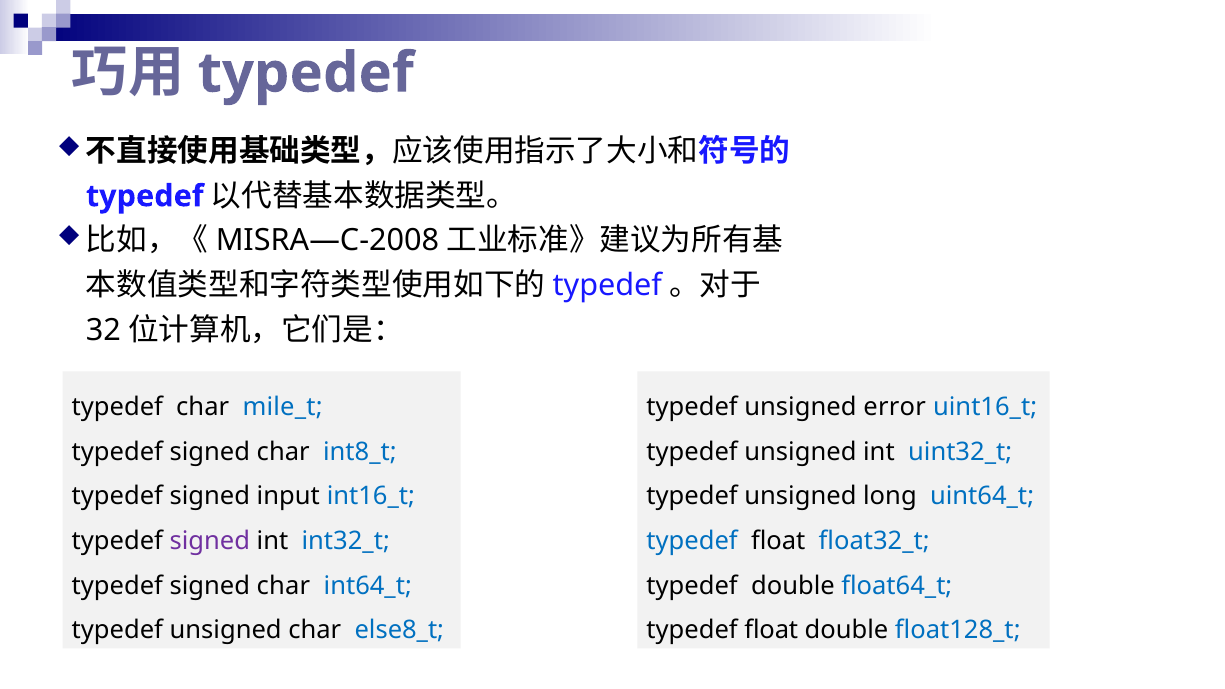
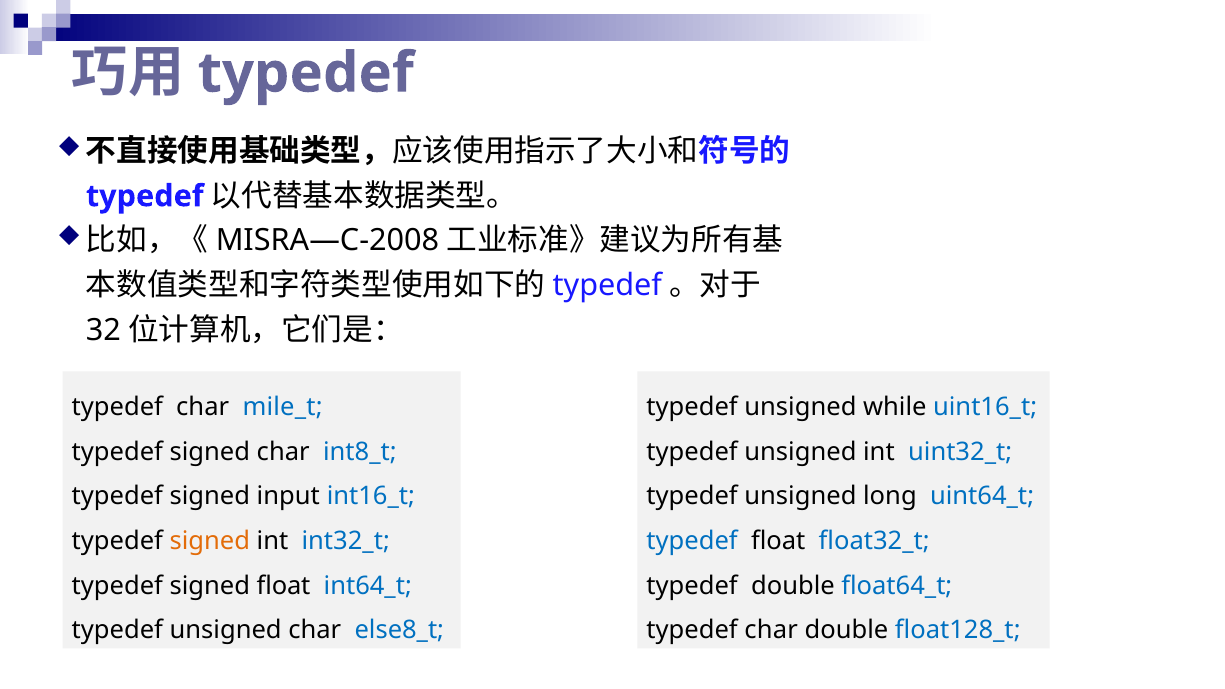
error: error -> while
signed at (210, 541) colour: purple -> orange
char at (283, 586): char -> float
float at (771, 630): float -> char
